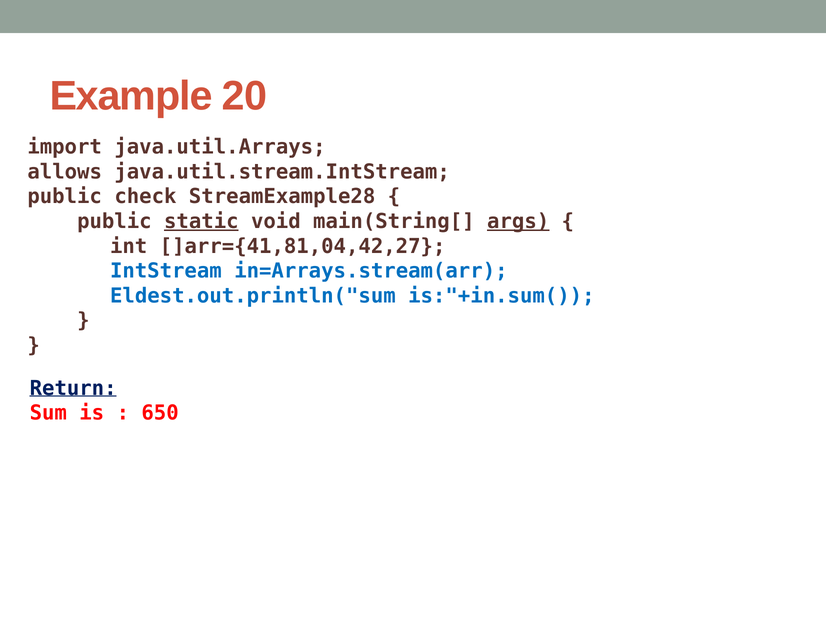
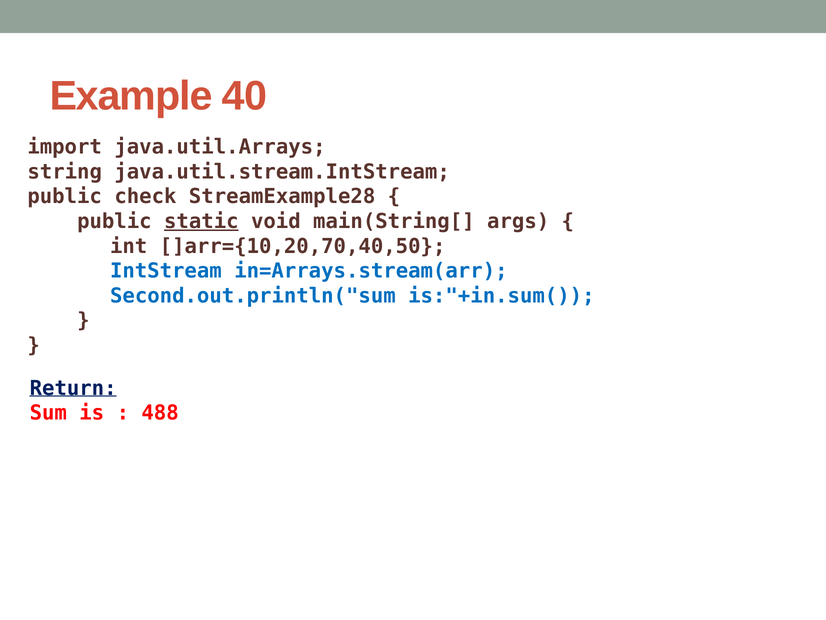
20: 20 -> 40
allows: allows -> string
args underline: present -> none
]arr={41,81,04,42,27: ]arr={41,81,04,42,27 -> ]arr={10,20,70,40,50
Eldest.out.println("sum: Eldest.out.println("sum -> Second.out.println("sum
650: 650 -> 488
